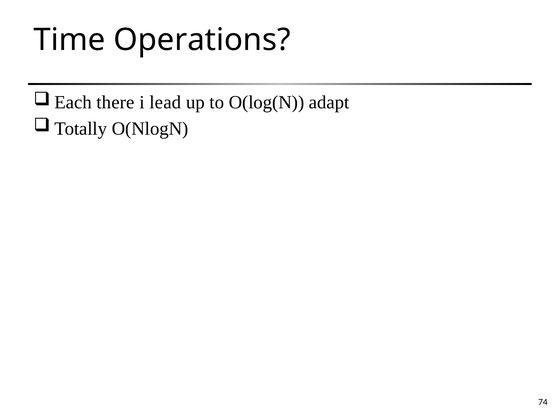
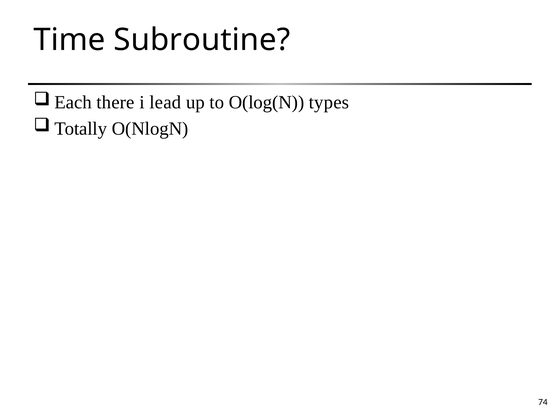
Operations: Operations -> Subroutine
adapt: adapt -> types
